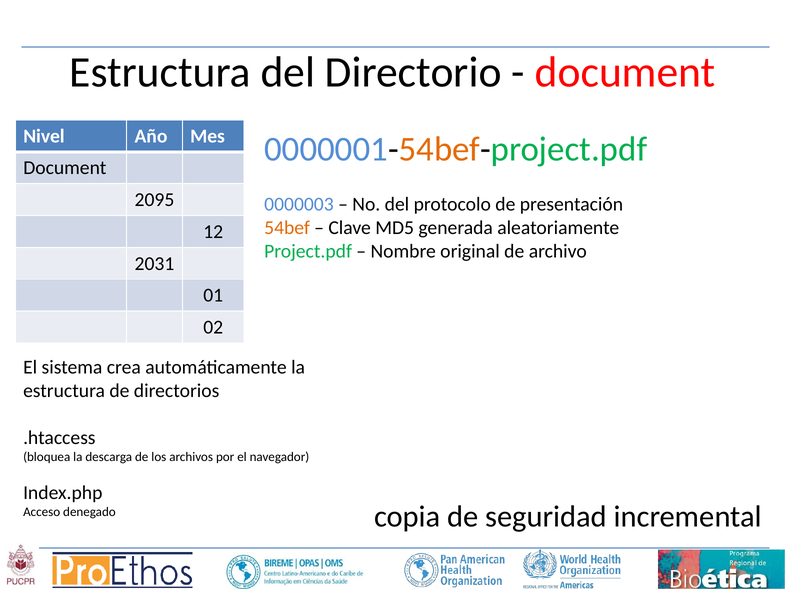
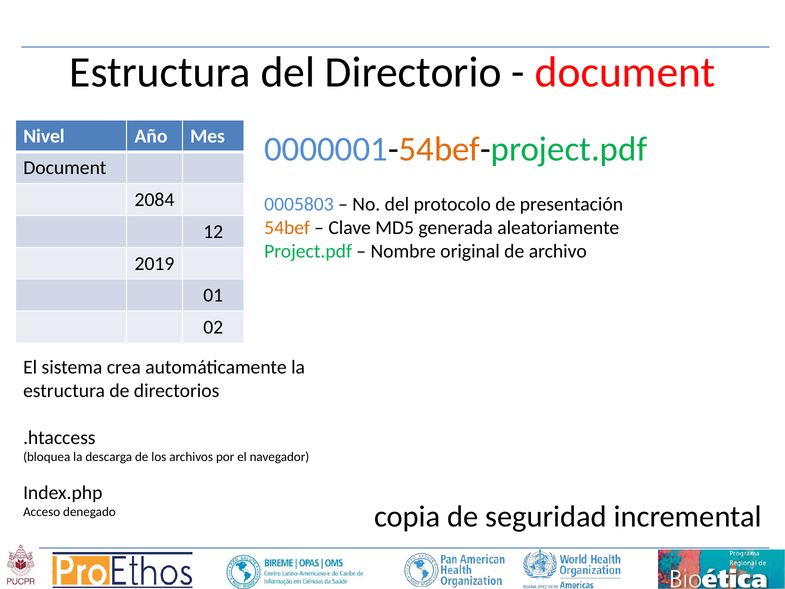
2095: 2095 -> 2084
0000003: 0000003 -> 0005803
2031: 2031 -> 2019
